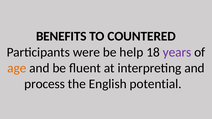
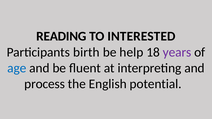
BENEFITS: BENEFITS -> READING
COUNTERED: COUNTERED -> INTERESTED
were: were -> birth
age colour: orange -> blue
